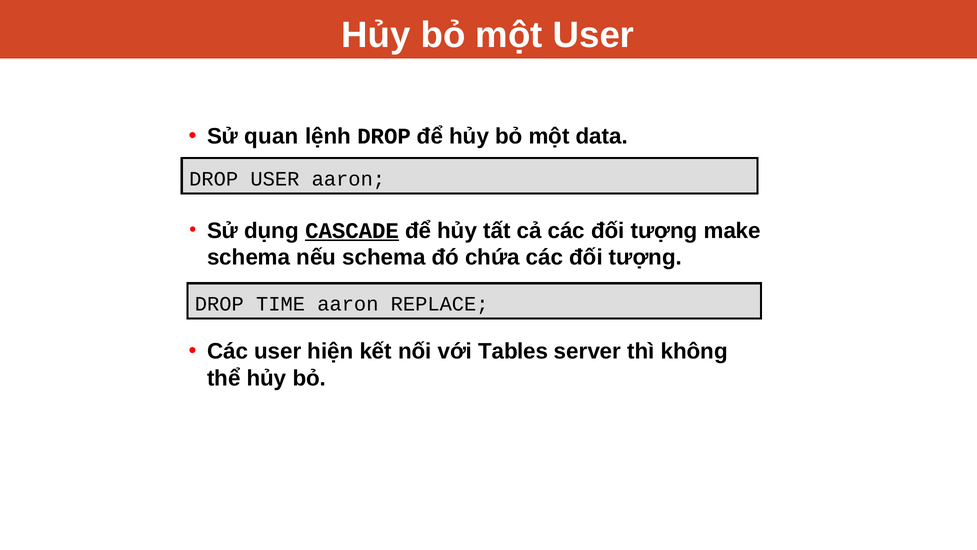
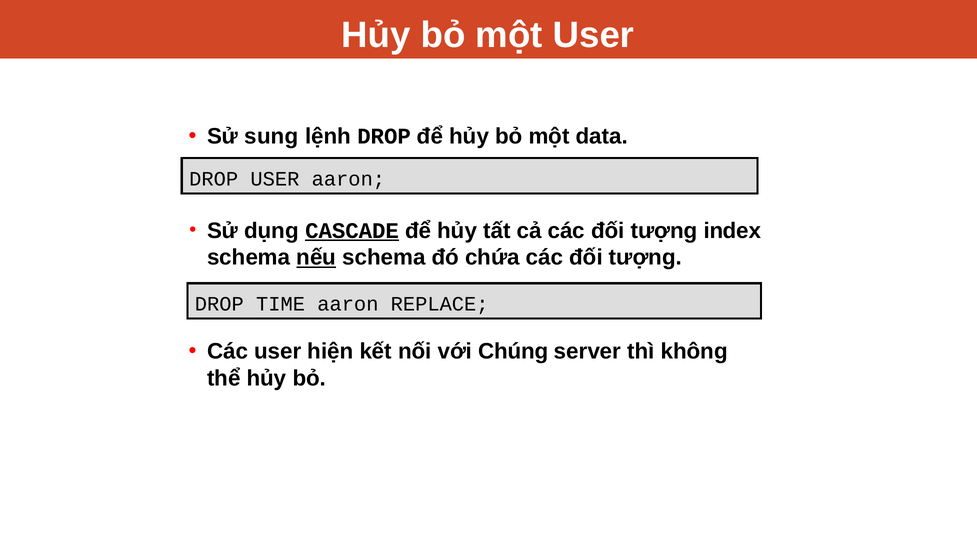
quan: quan -> sung
make: make -> index
nếu underline: none -> present
Tables: Tables -> Chúng
